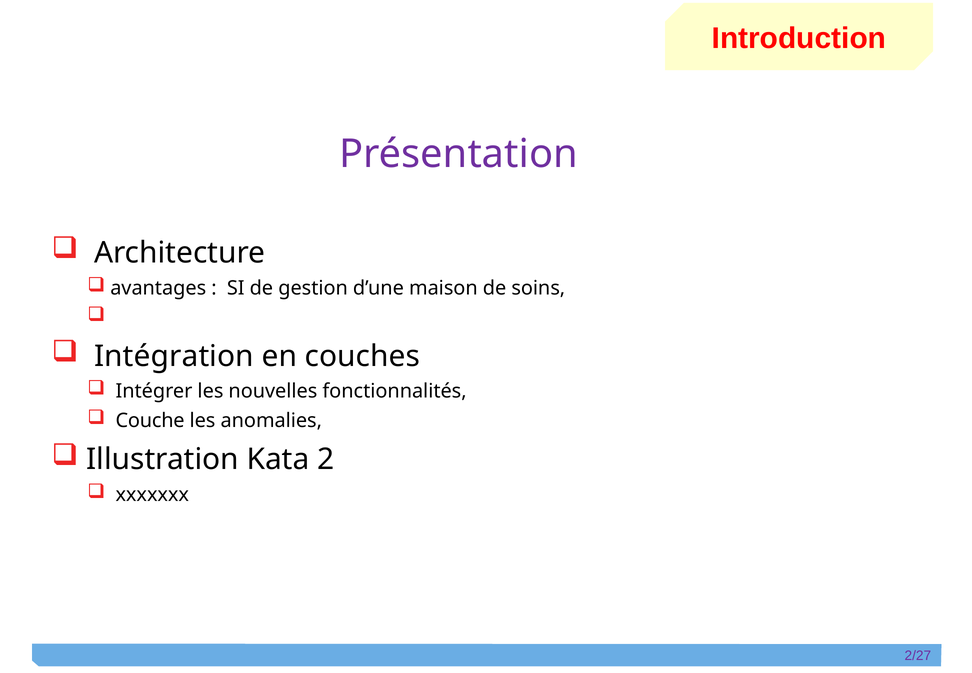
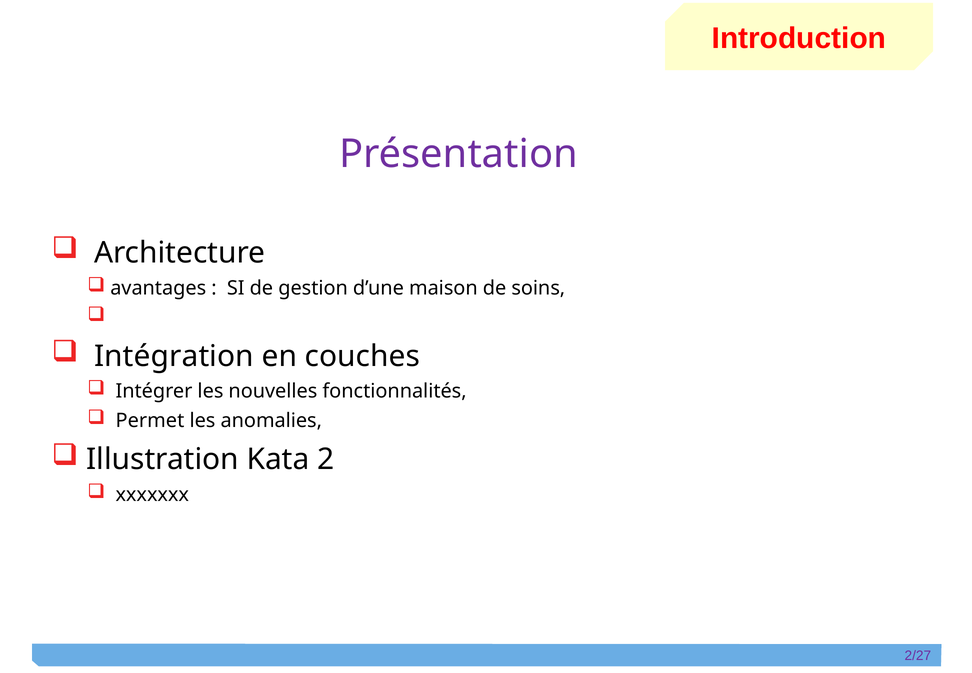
Couche: Couche -> Permet
